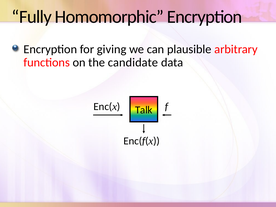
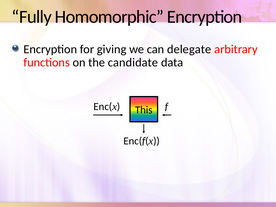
plausible: plausible -> delegate
Talk: Talk -> This
